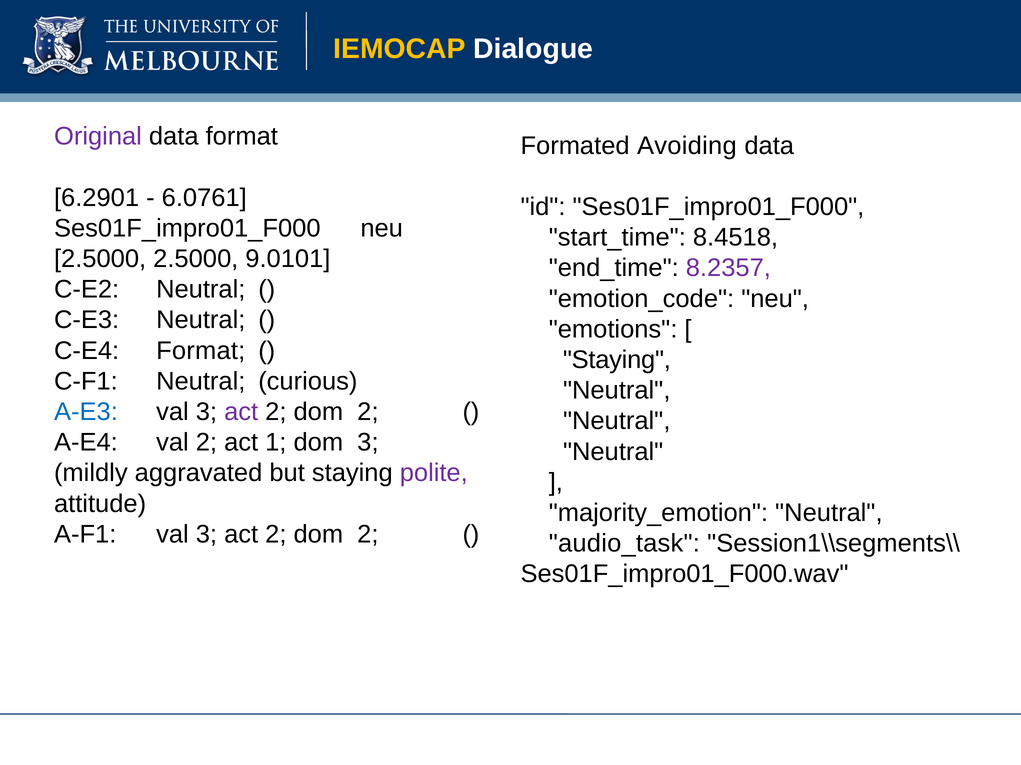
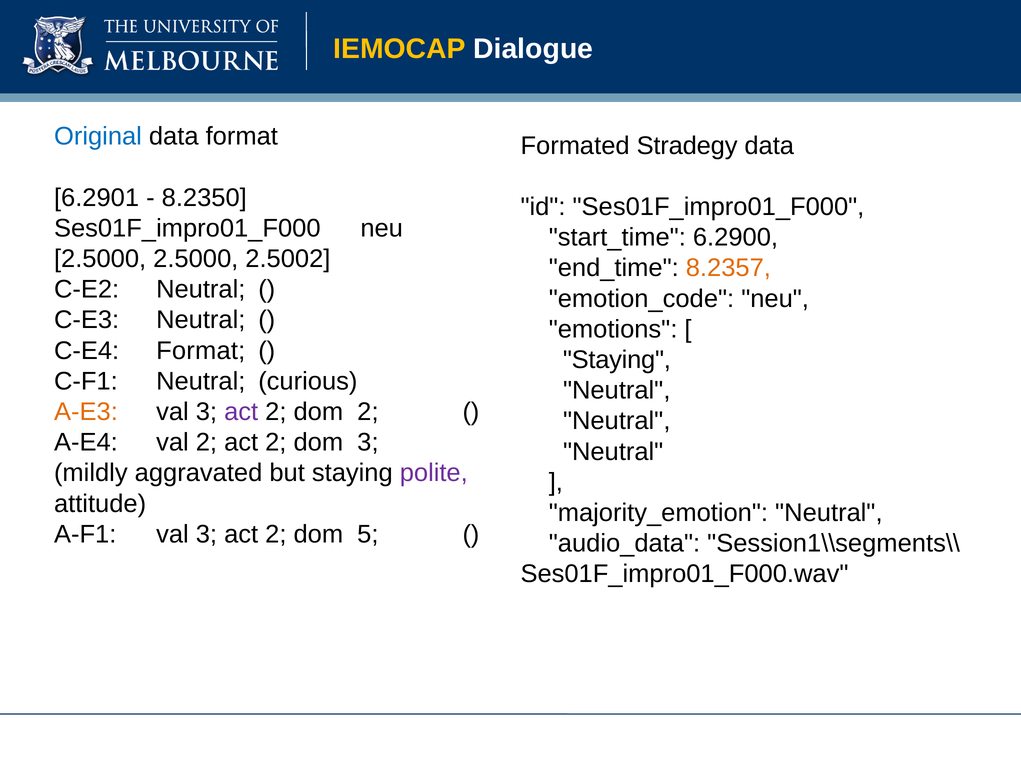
Original colour: purple -> blue
Avoiding: Avoiding -> Stradegy
6.0761: 6.0761 -> 8.2350
8.4518: 8.4518 -> 6.2900
9.0101: 9.0101 -> 2.5002
8.2357 colour: purple -> orange
A-E3 colour: blue -> orange
2 act 1: 1 -> 2
2 at (368, 535): 2 -> 5
audio_task: audio_task -> audio_data
